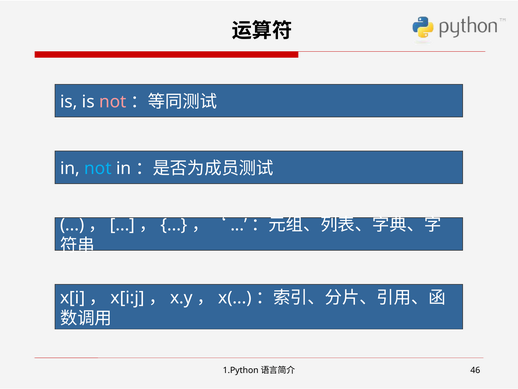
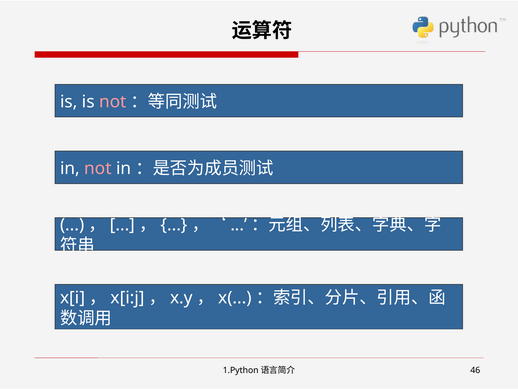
not at (98, 168) colour: light blue -> pink
